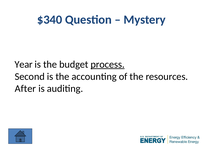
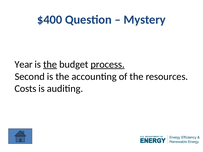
$340: $340 -> $400
the at (50, 64) underline: none -> present
After: After -> Costs
